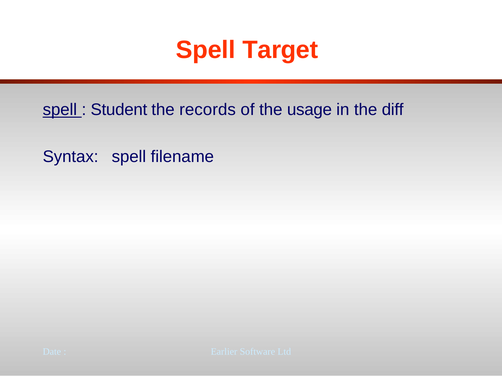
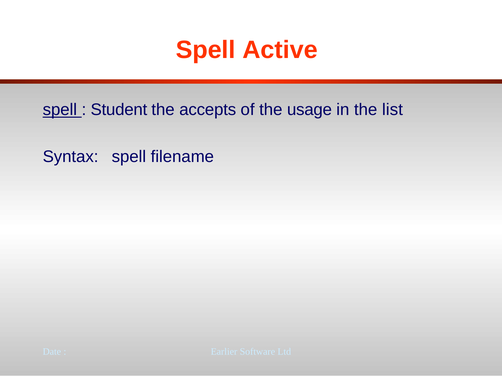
Target: Target -> Active
records: records -> accepts
diff: diff -> list
